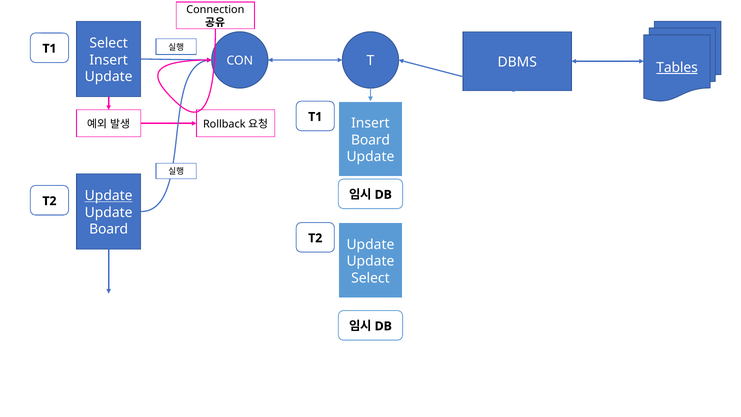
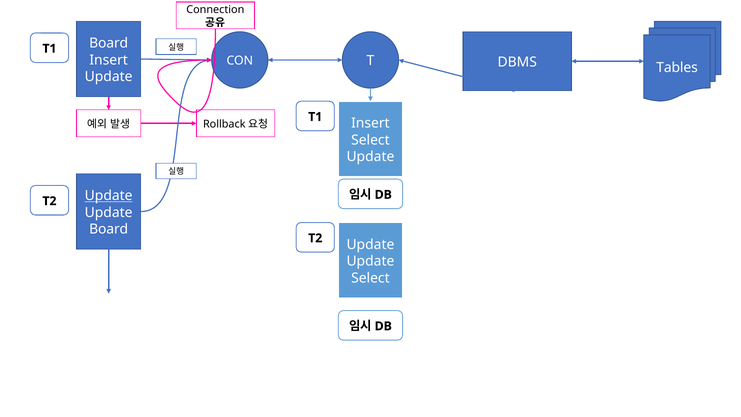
Select at (109, 43): Select -> Board
Tables underline: present -> none
Board at (370, 140): Board -> Select
